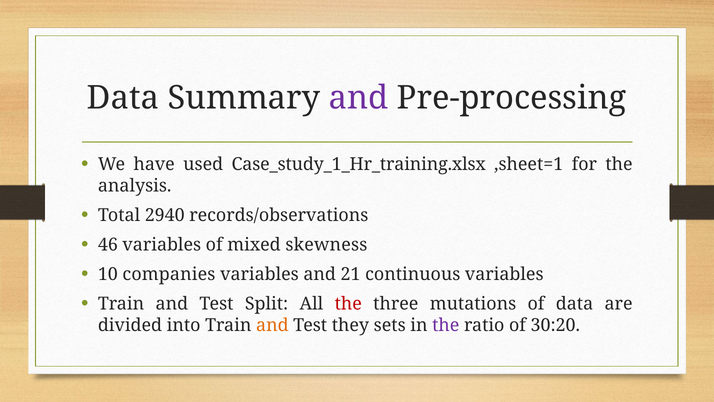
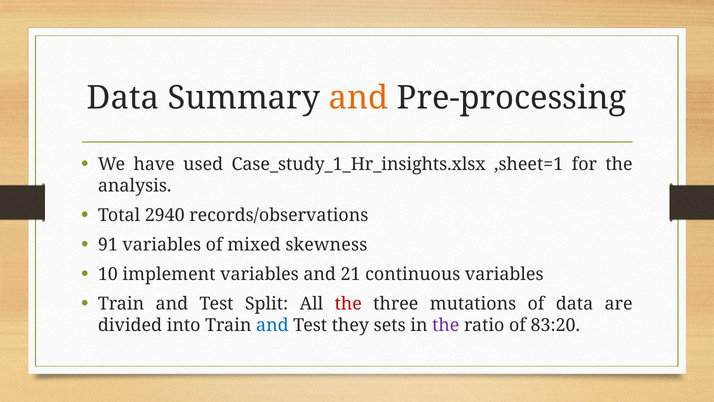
and at (359, 98) colour: purple -> orange
Case_study_1_Hr_training.xlsx: Case_study_1_Hr_training.xlsx -> Case_study_1_Hr_insights.xlsx
46: 46 -> 91
companies: companies -> implement
and at (272, 325) colour: orange -> blue
30:20: 30:20 -> 83:20
